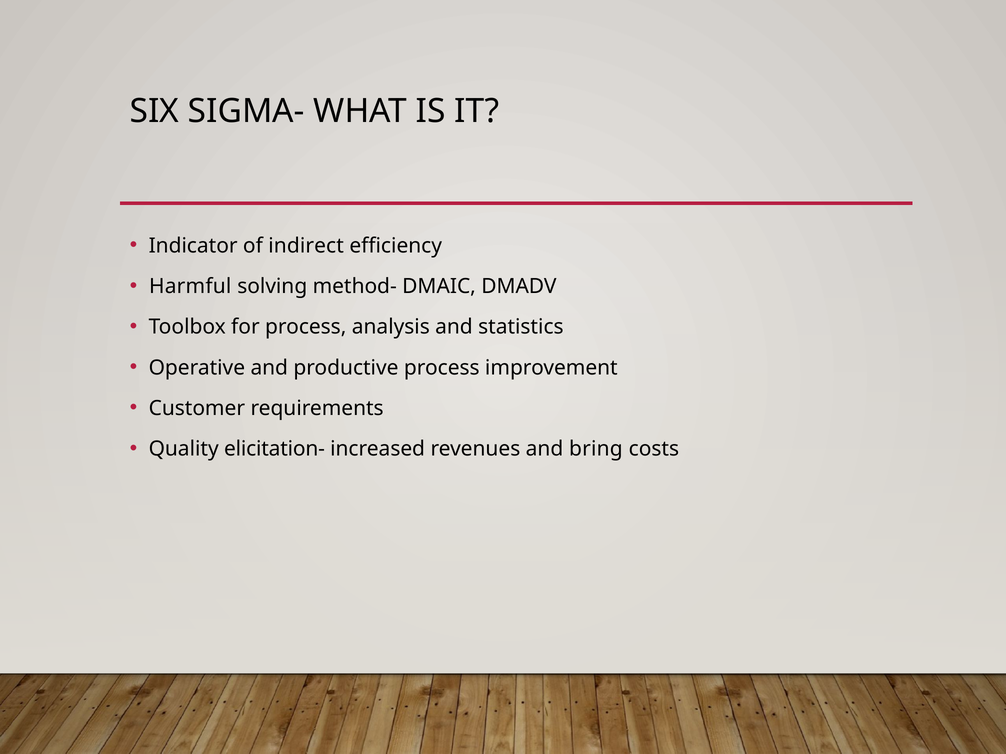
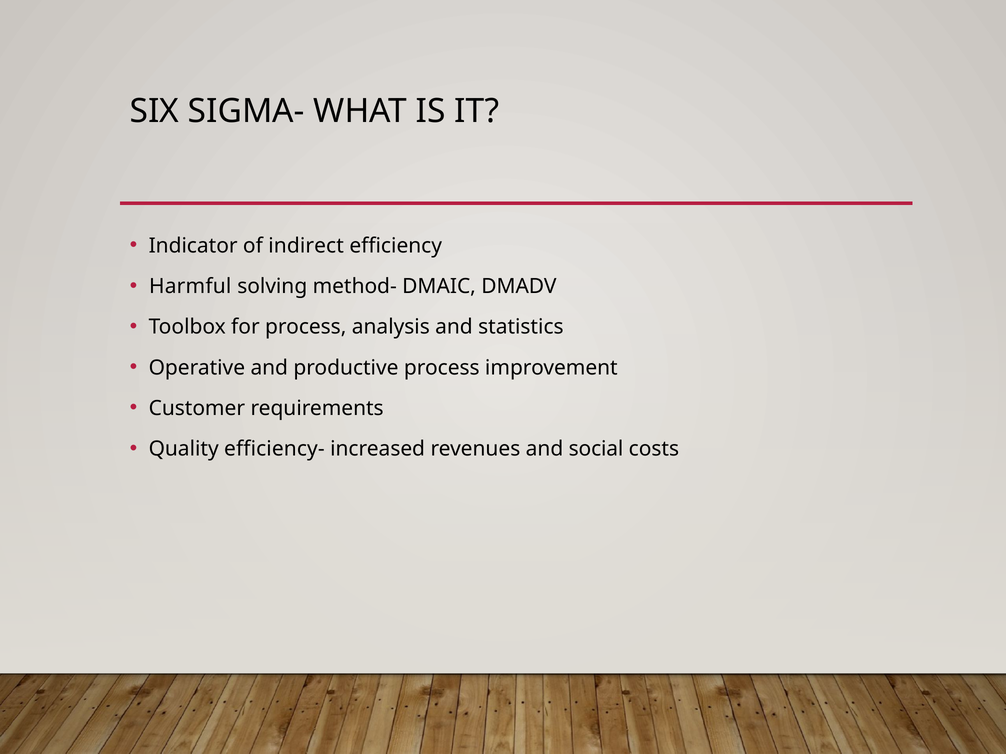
elicitation-: elicitation- -> efficiency-
bring: bring -> social
